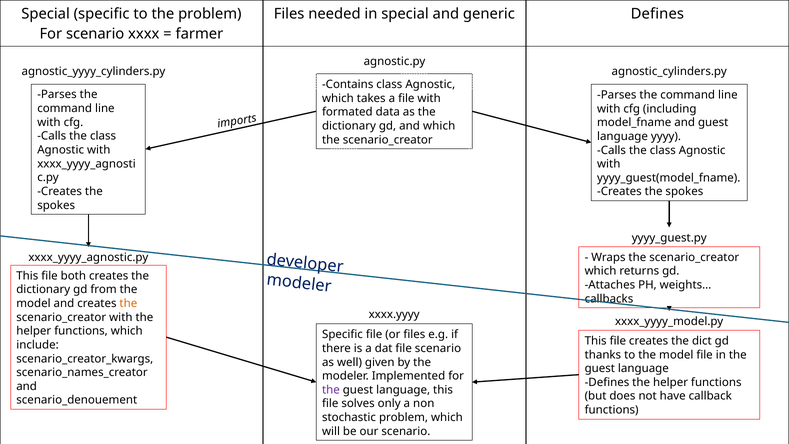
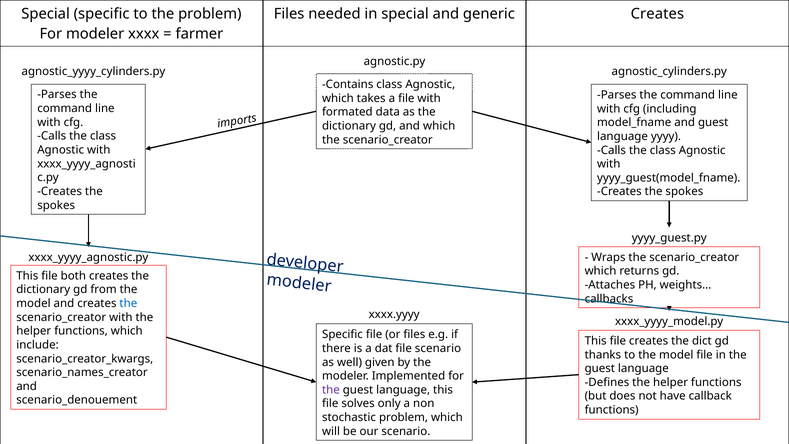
generic Defines: Defines -> Creates
For scenario: scenario -> modeler
the at (128, 303) colour: orange -> blue
